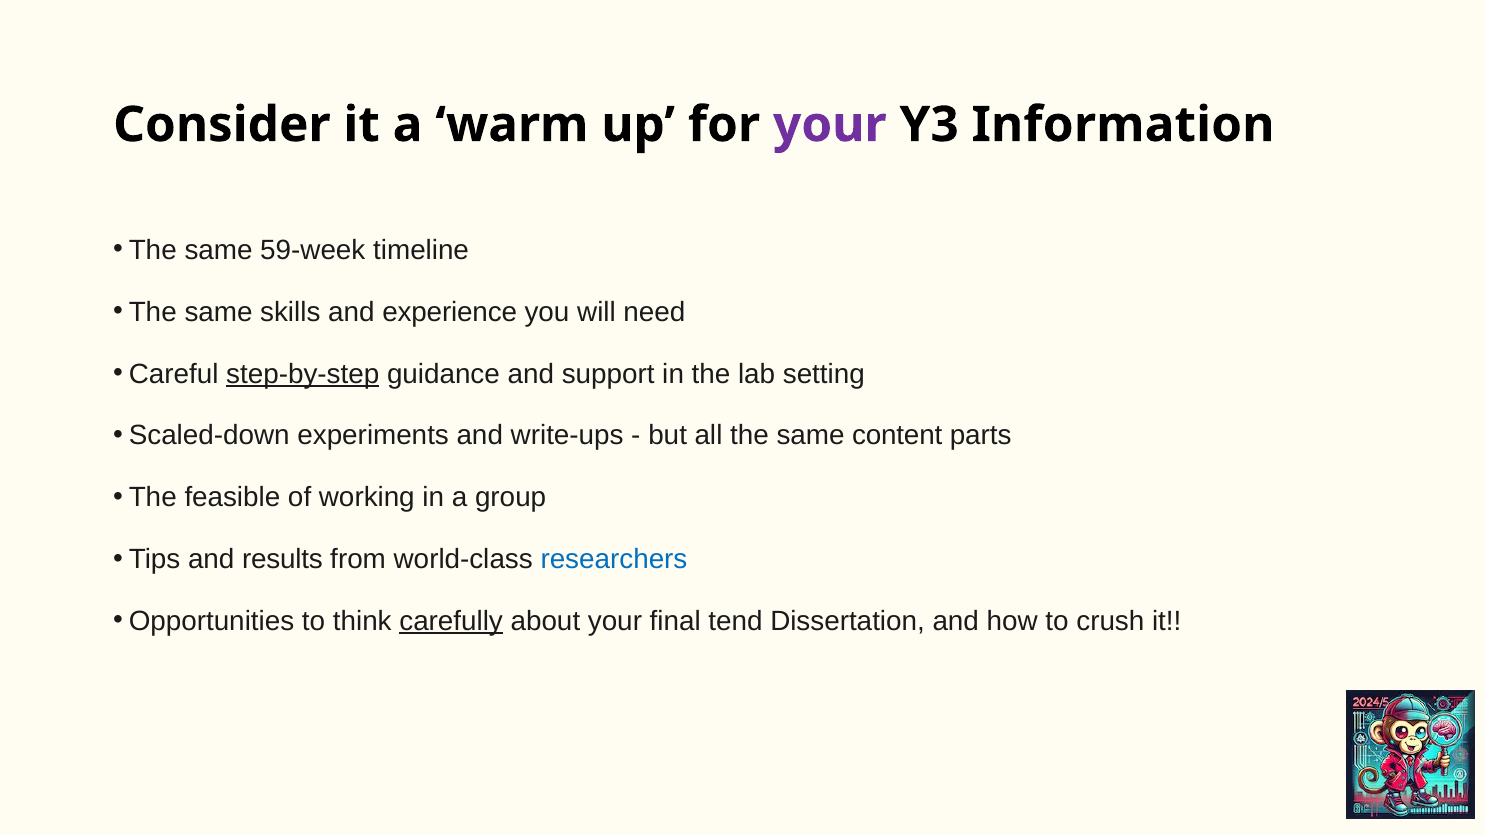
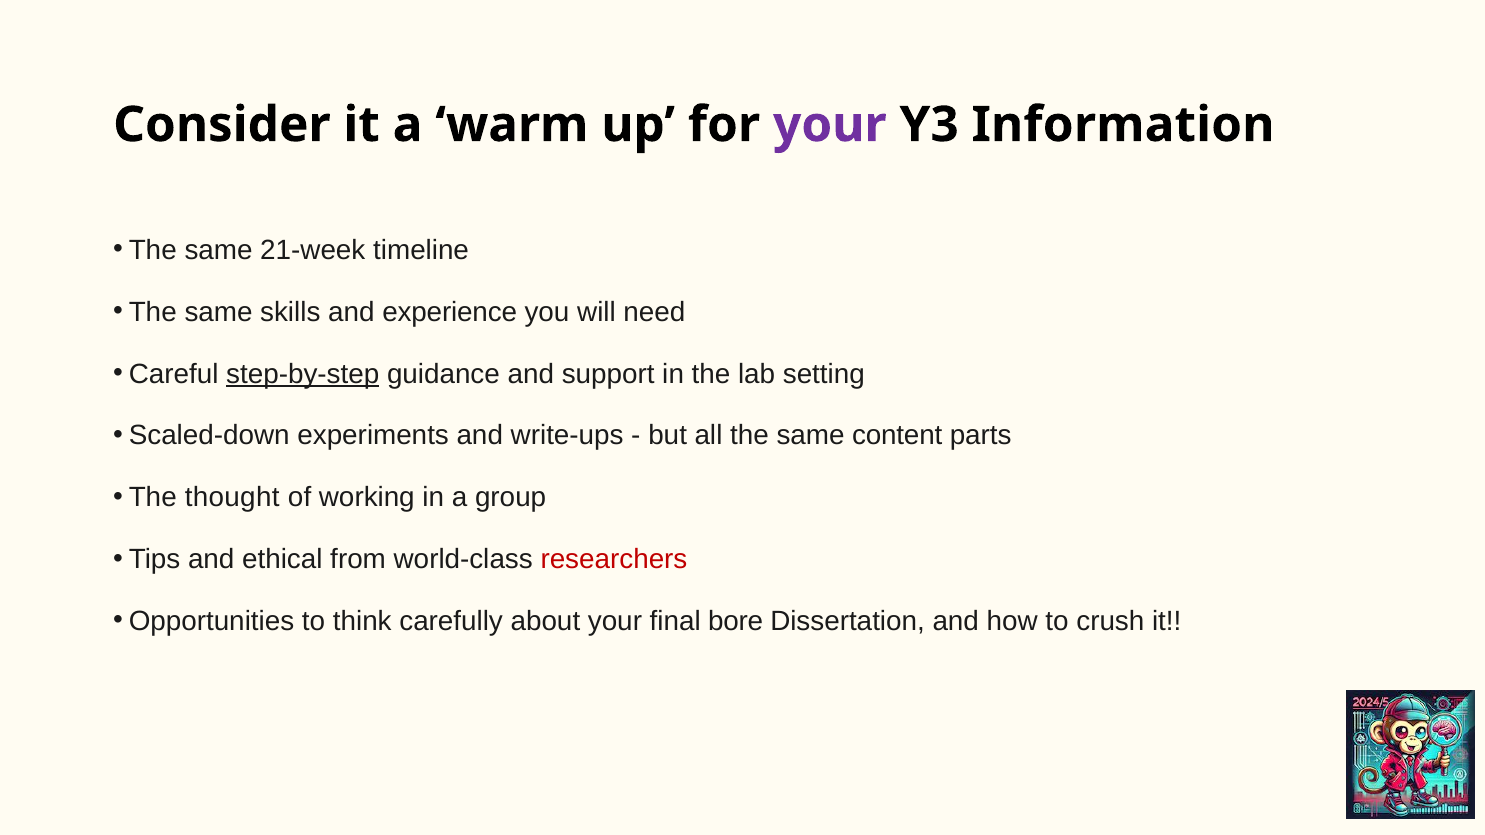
59-week: 59-week -> 21-week
feasible: feasible -> thought
results: results -> ethical
researchers colour: blue -> red
carefully underline: present -> none
tend: tend -> bore
